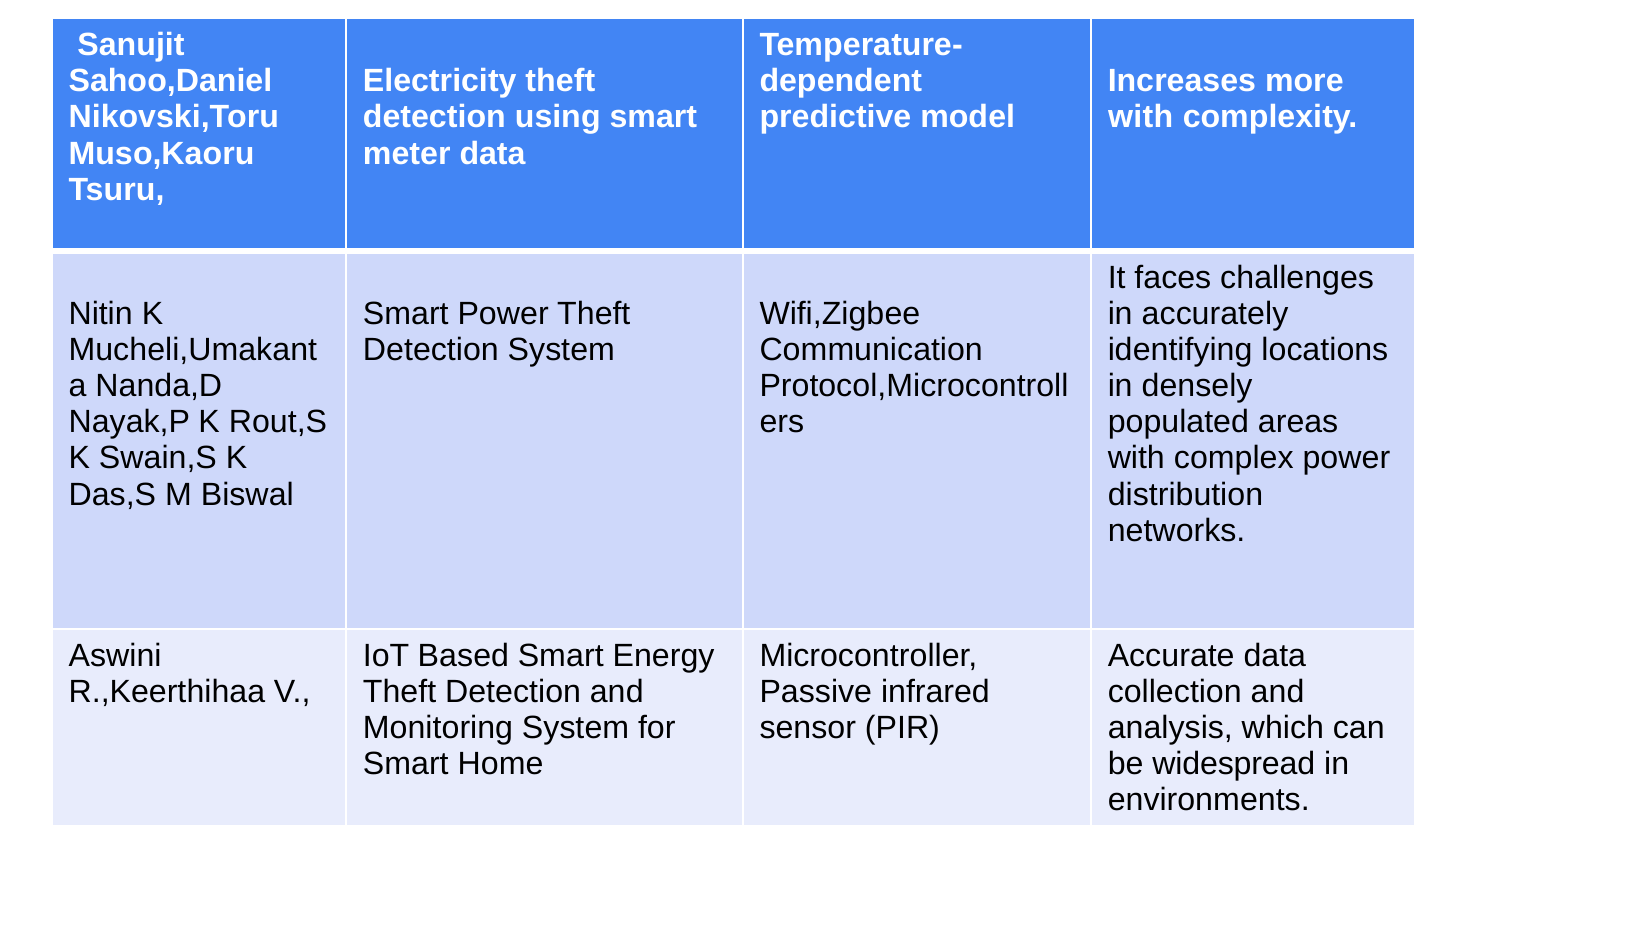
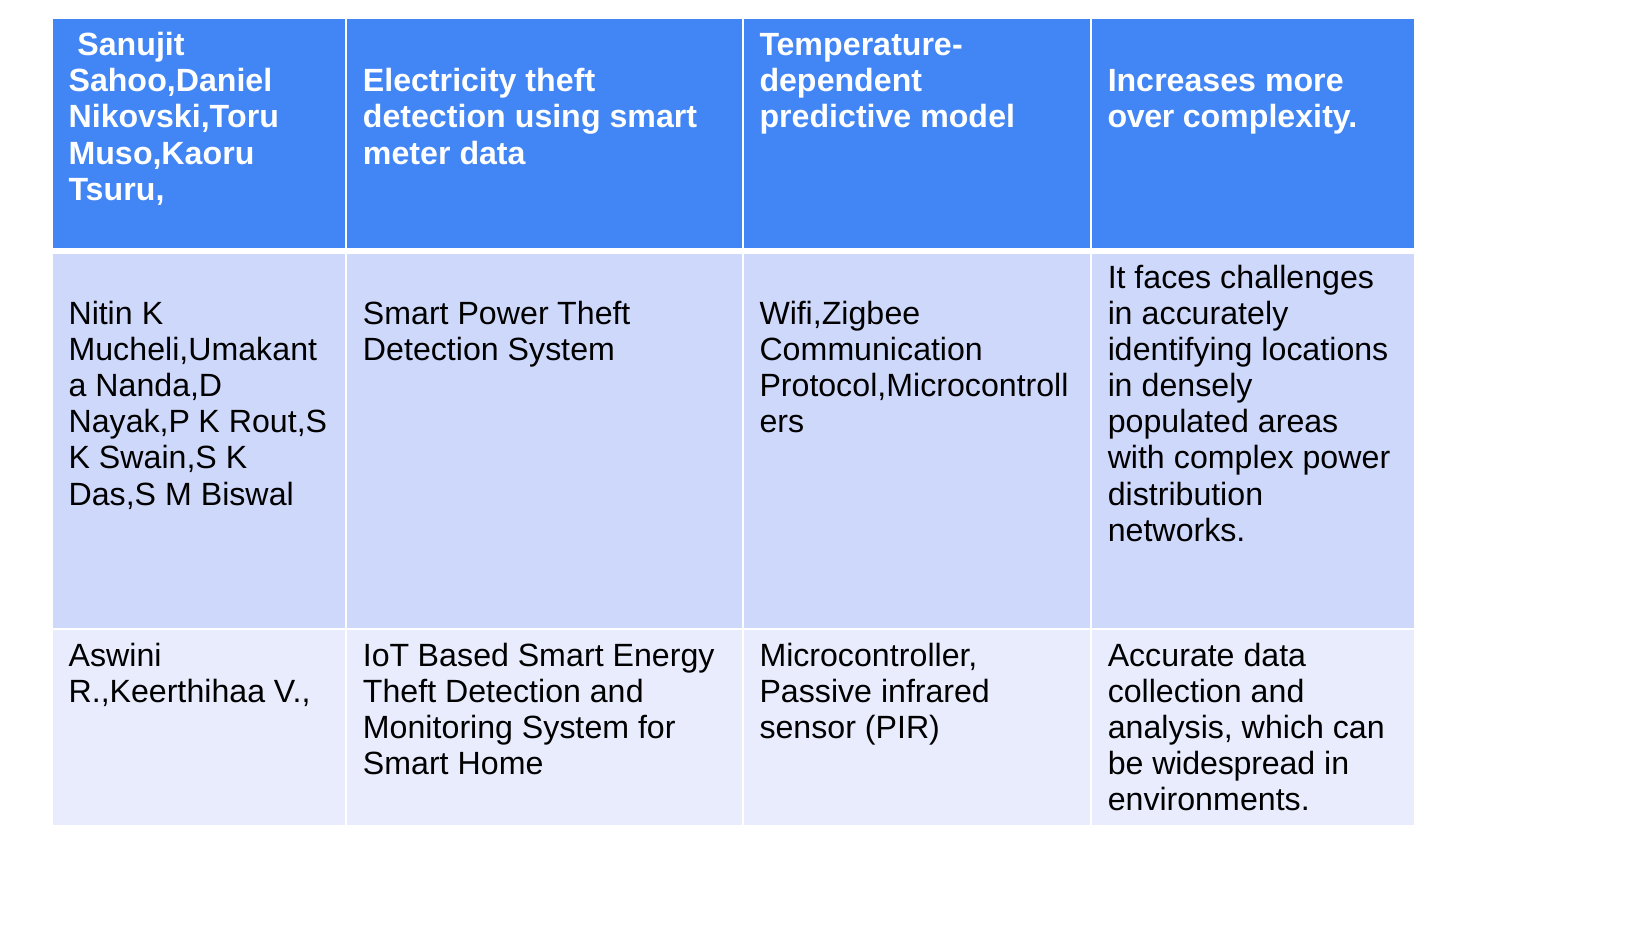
with at (1141, 117): with -> over
